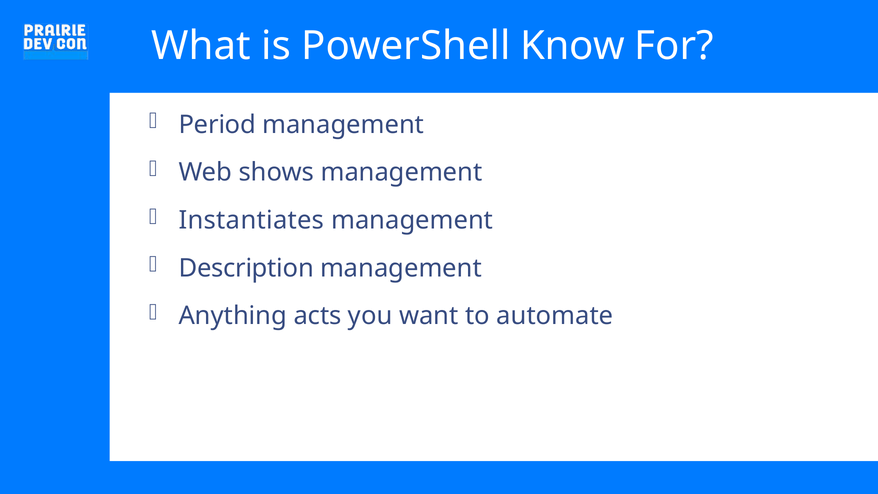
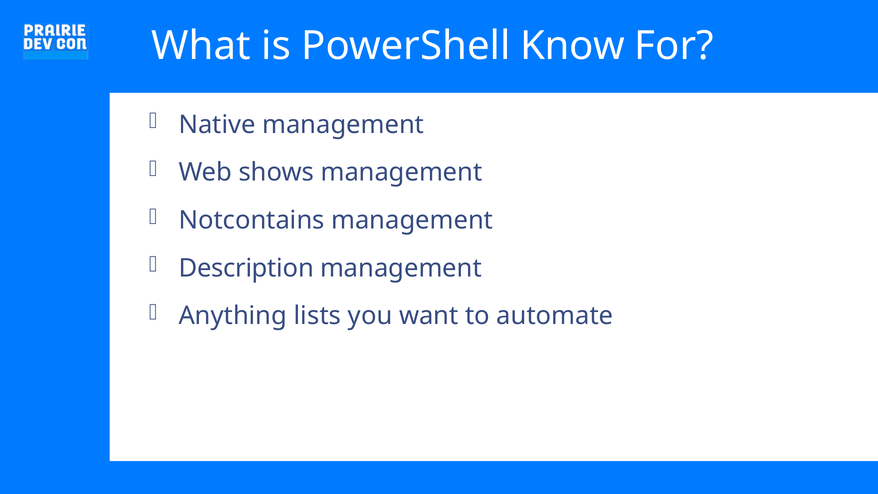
Period: Period -> Native
Instantiates: Instantiates -> Notcontains
acts: acts -> lists
